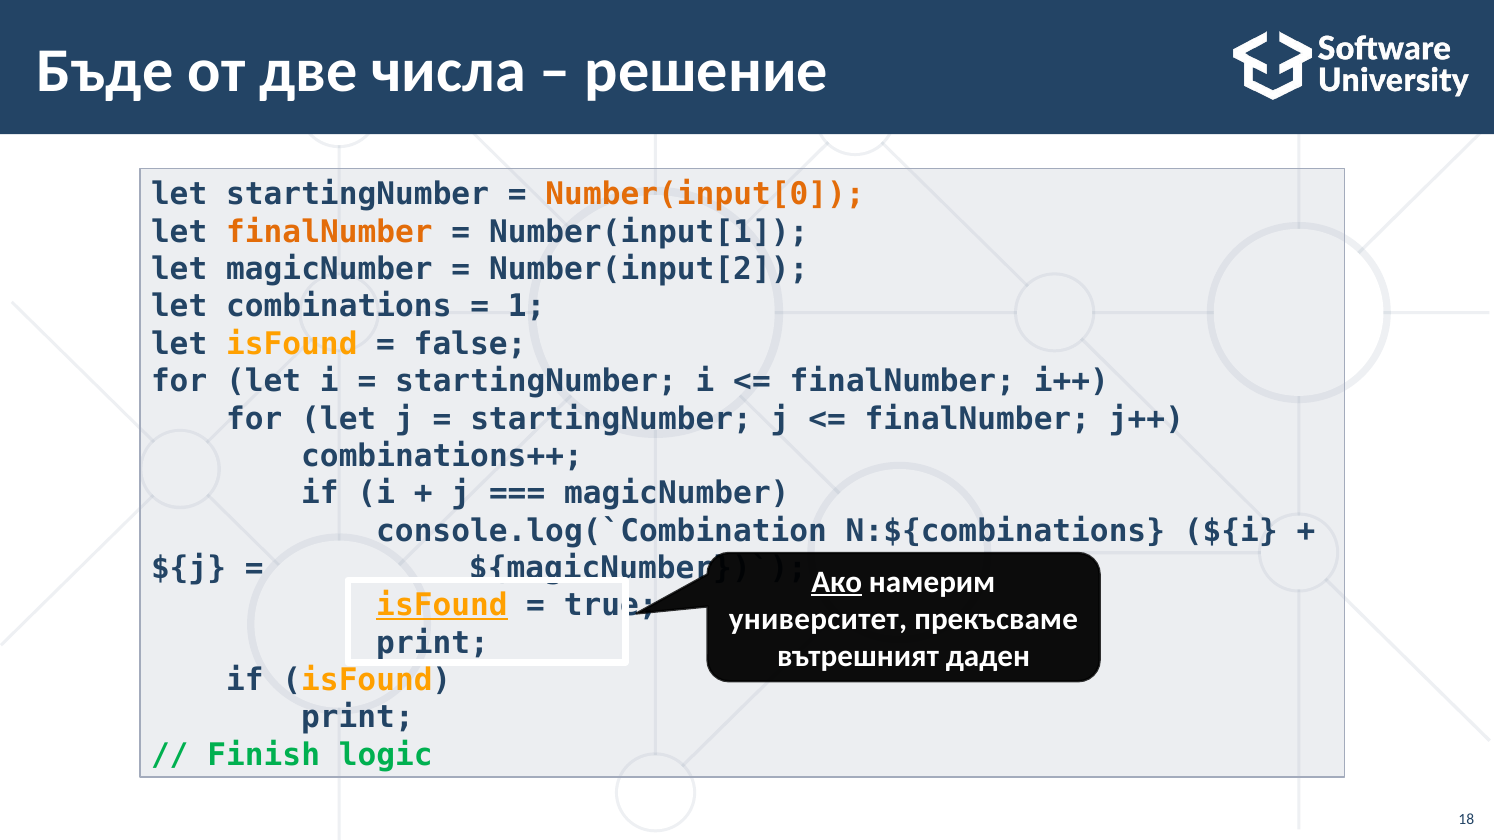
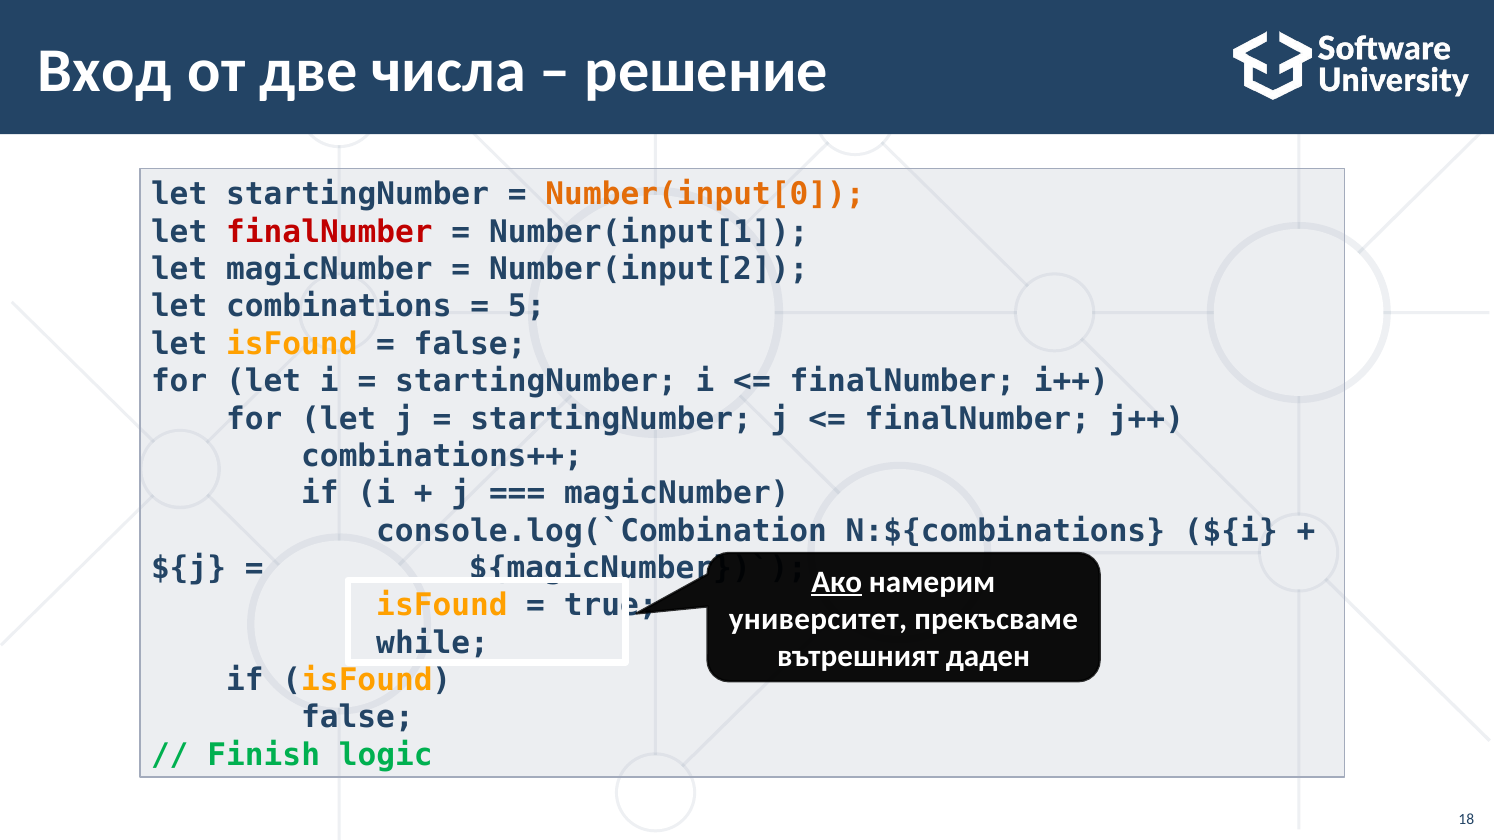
Бъде: Бъде -> Вход
finalNumber at (329, 232) colour: orange -> red
1: 1 -> 5
isFound at (442, 606) underline: present -> none
print at (433, 643): print -> while
print at (357, 718): print -> false
